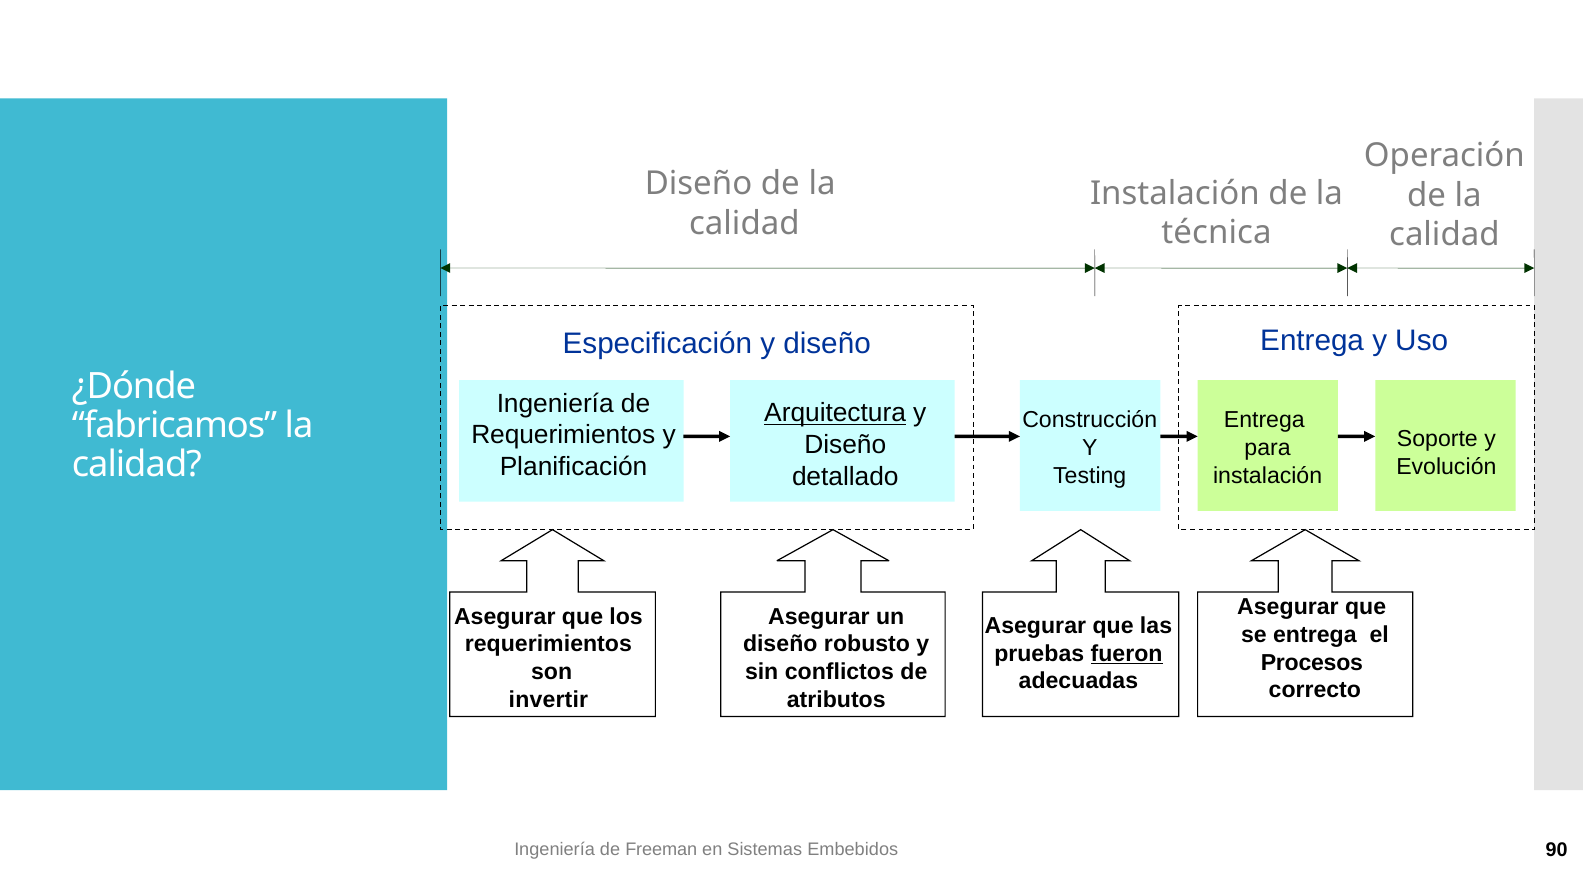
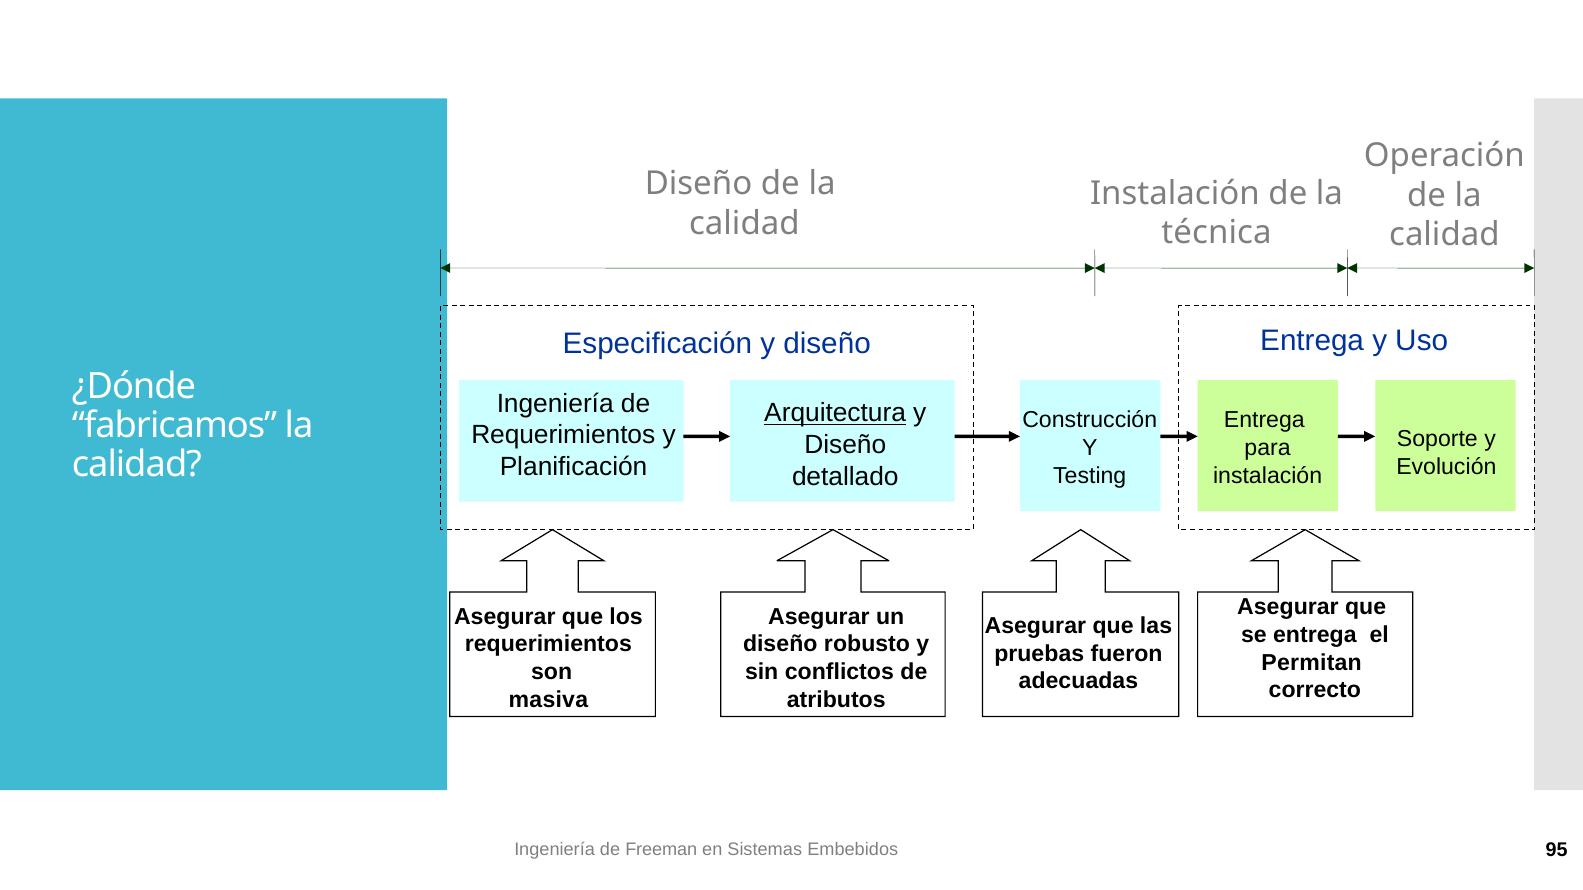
fueron underline: present -> none
Procesos: Procesos -> Permitan
invertir: invertir -> masiva
90: 90 -> 95
